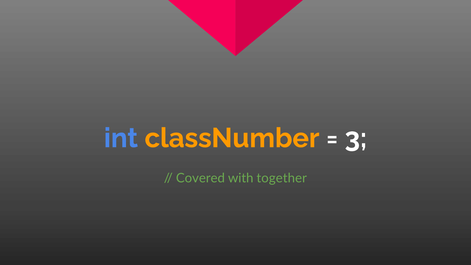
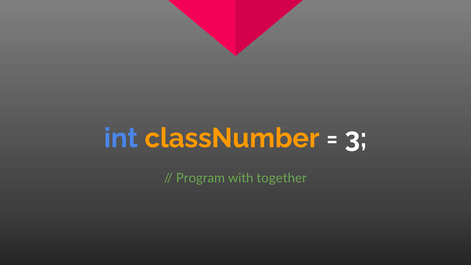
Covered: Covered -> Program
